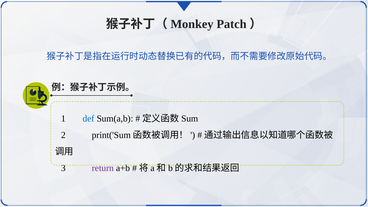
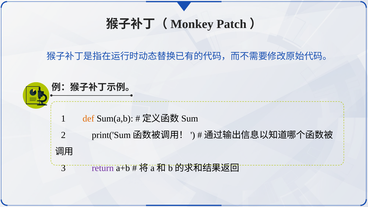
def colour: blue -> orange
